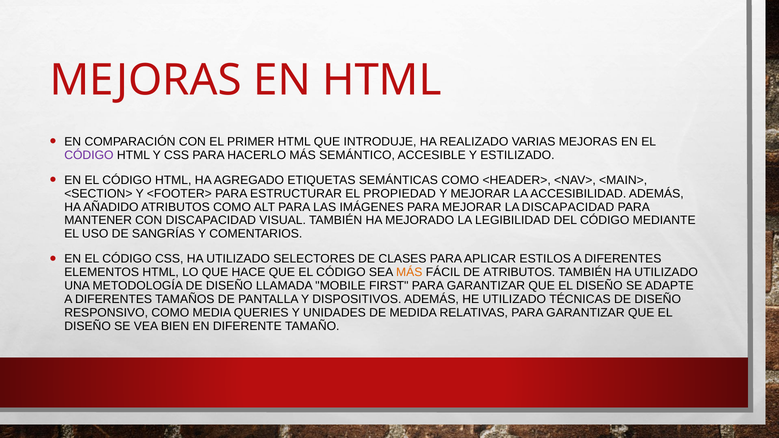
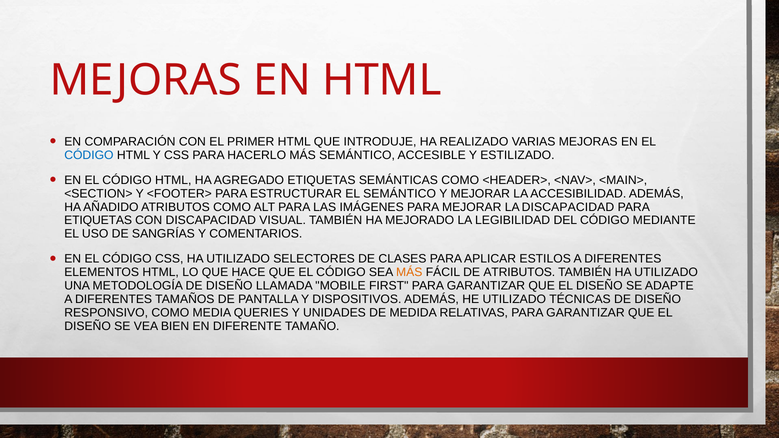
CÓDIGO at (89, 155) colour: purple -> blue
EL PROPIEDAD: PROPIEDAD -> SEMÁNTICO
MANTENER at (98, 221): MANTENER -> ETIQUETAS
